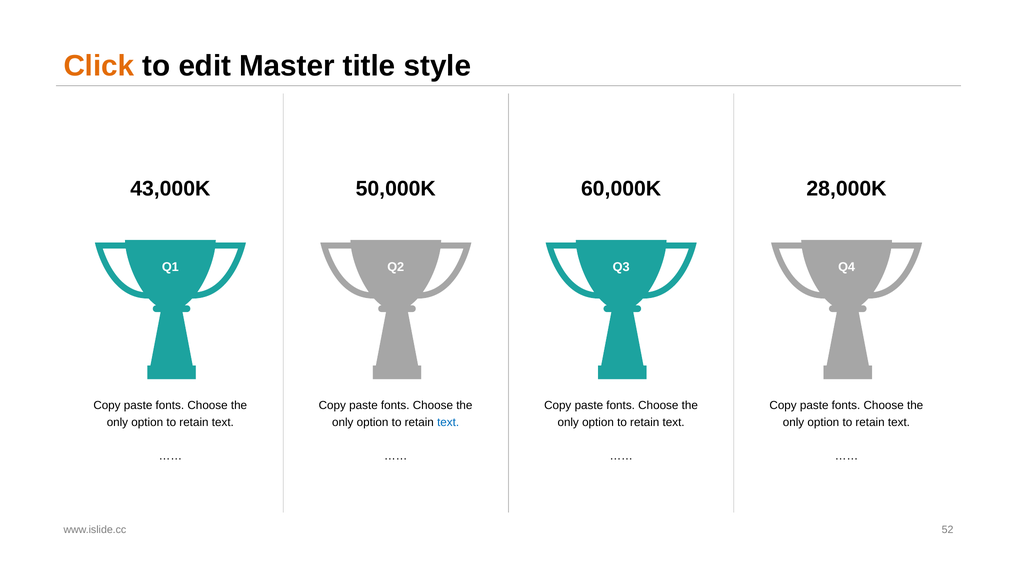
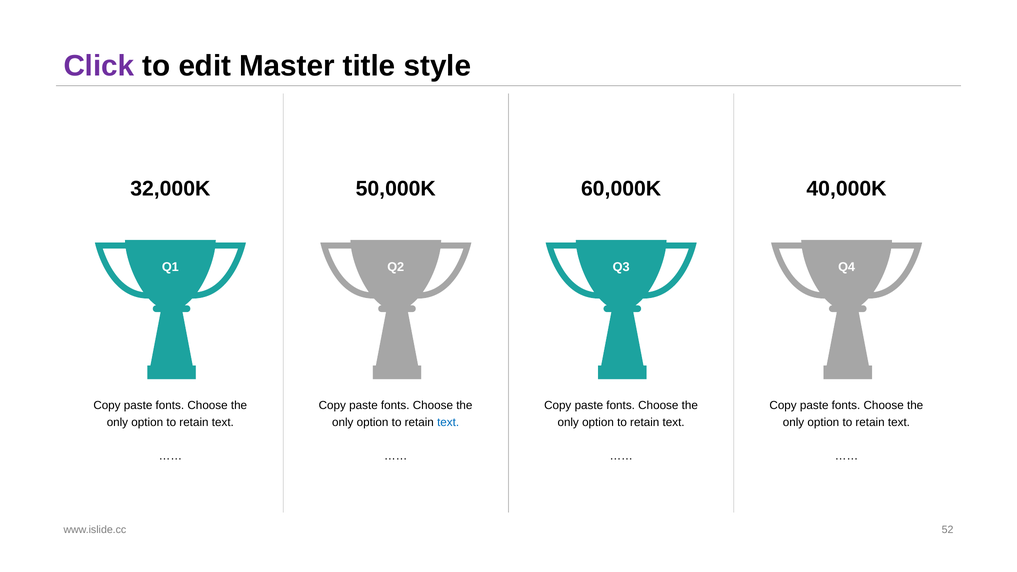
Click colour: orange -> purple
43,000K: 43,000K -> 32,000K
28,000K: 28,000K -> 40,000K
